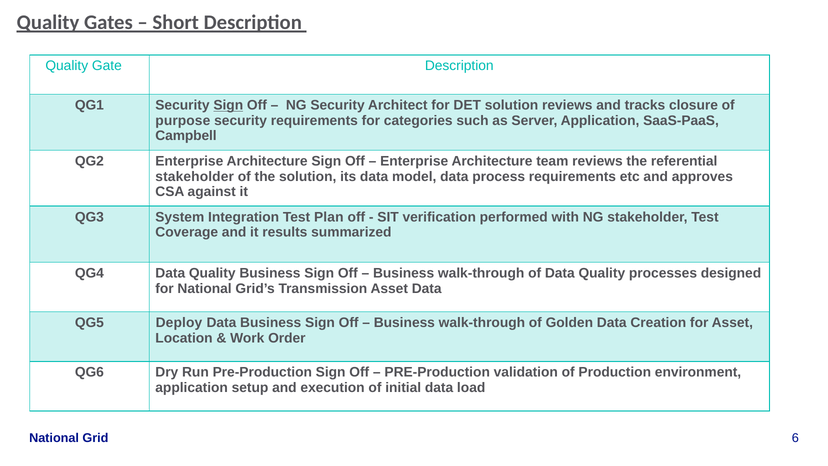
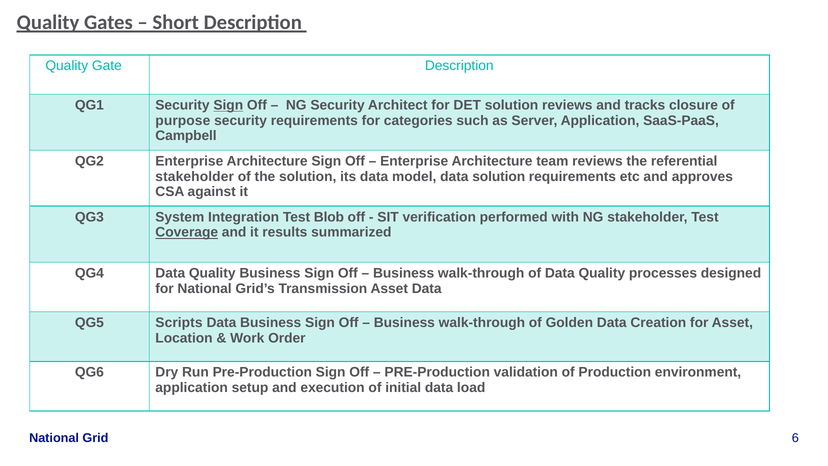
data process: process -> solution
Plan: Plan -> Blob
Coverage underline: none -> present
Deploy: Deploy -> Scripts
